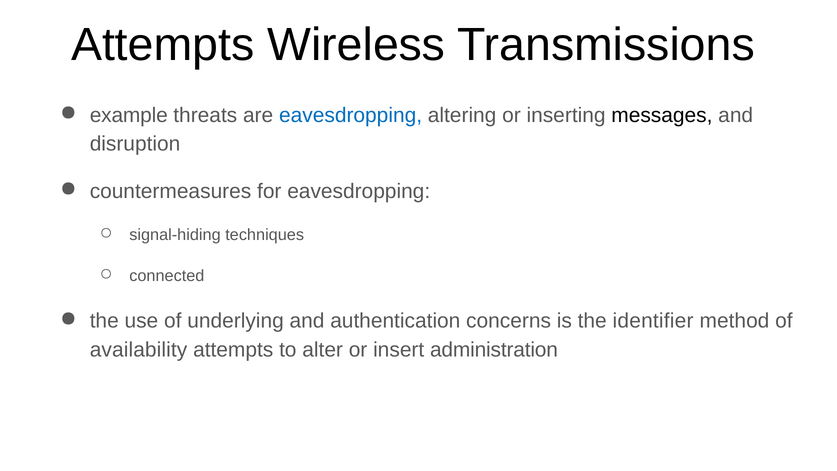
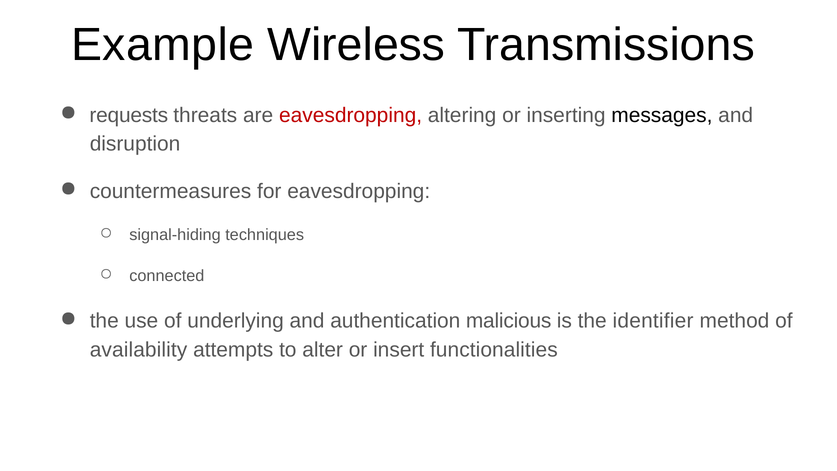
Attempts at (163, 45): Attempts -> Example
example: example -> requests
eavesdropping at (351, 115) colour: blue -> red
concerns: concerns -> malicious
administration: administration -> functionalities
